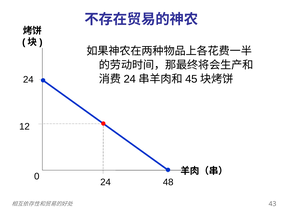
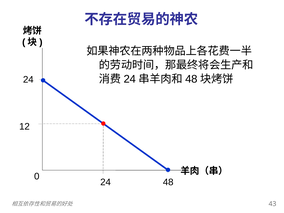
45 at (191, 79): 45 -> 48
